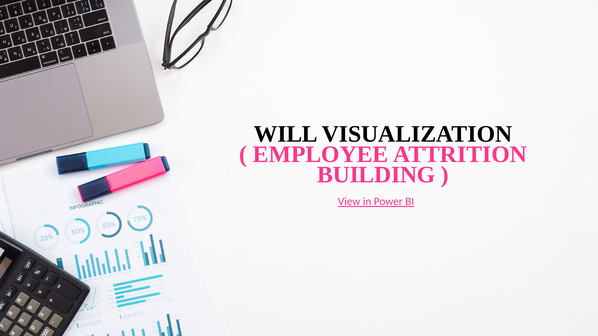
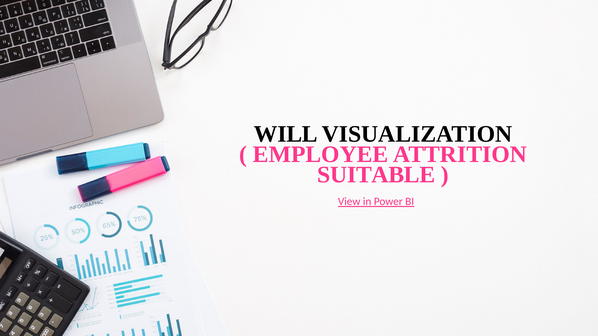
BUILDING: BUILDING -> SUITABLE
